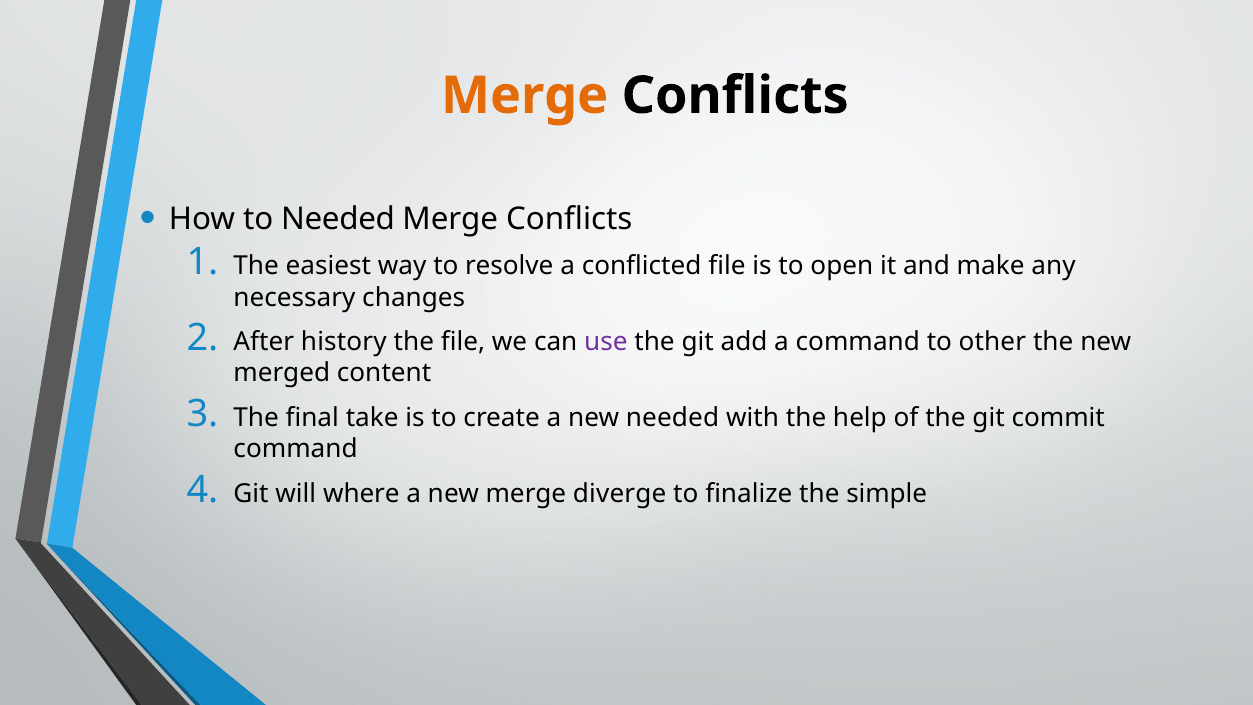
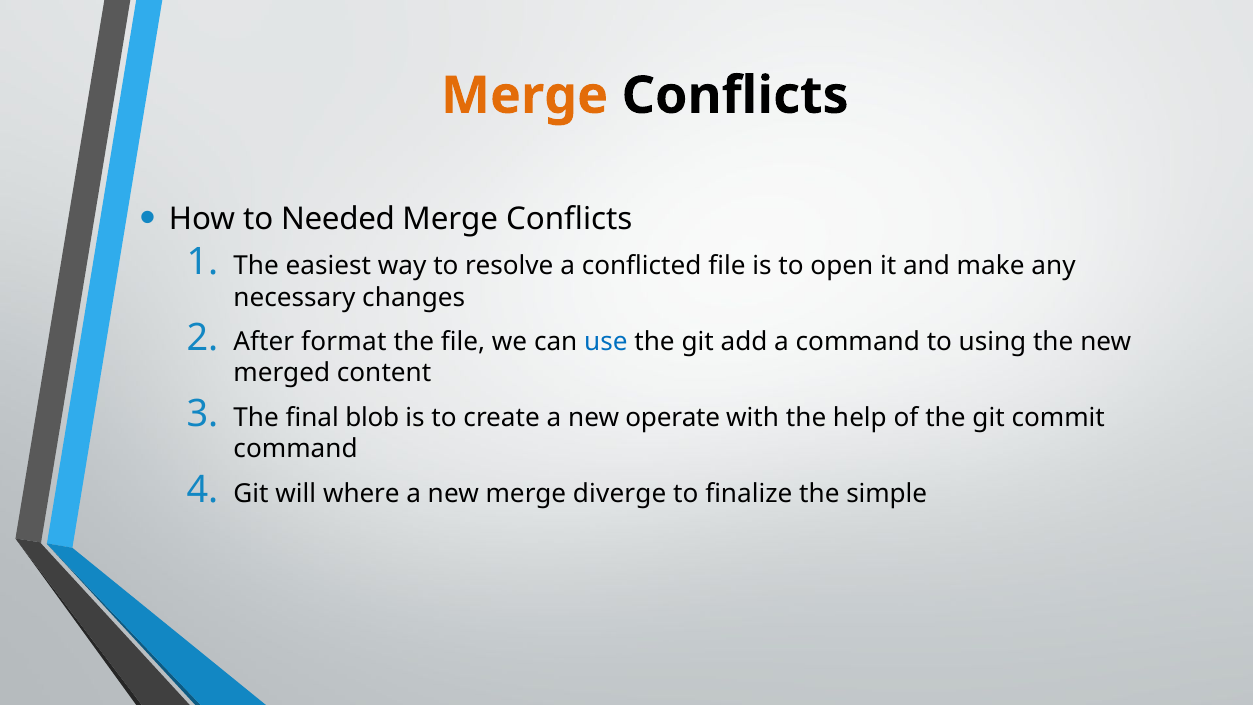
history: history -> format
use colour: purple -> blue
other: other -> using
take: take -> blob
new needed: needed -> operate
